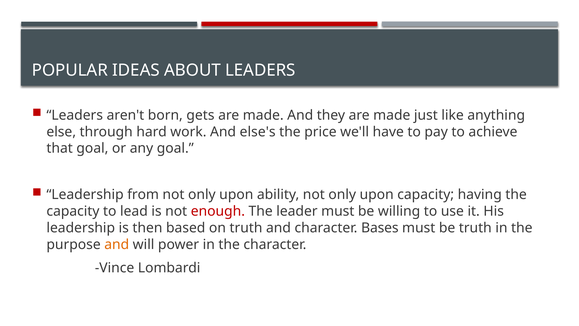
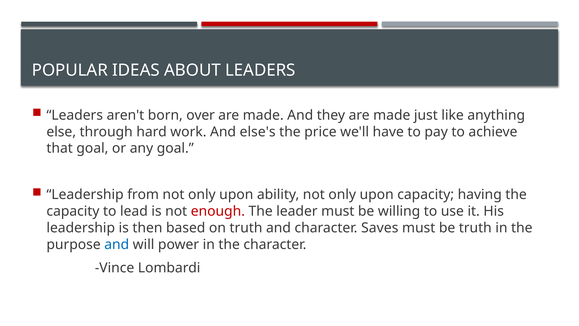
gets: gets -> over
Bases: Bases -> Saves
and at (117, 244) colour: orange -> blue
